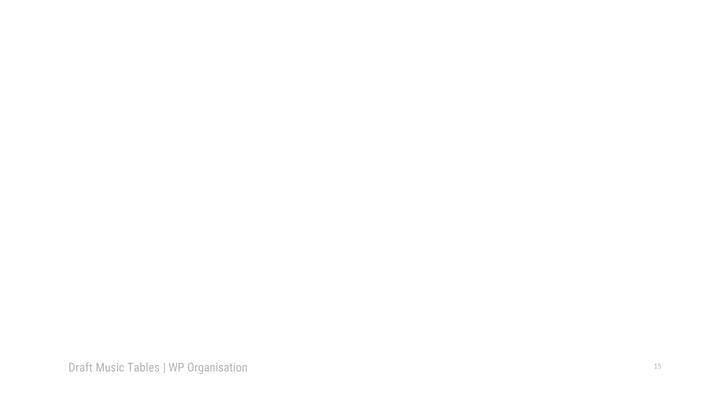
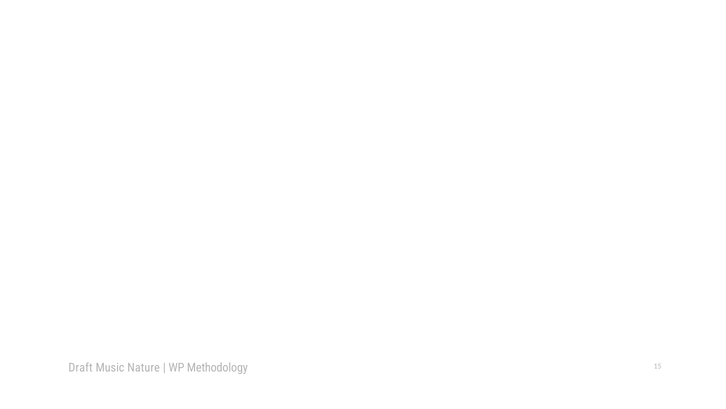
Tables: Tables -> Nature
Organisation: Organisation -> Methodology
